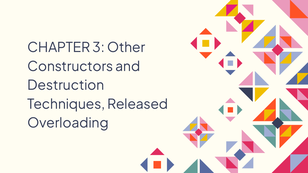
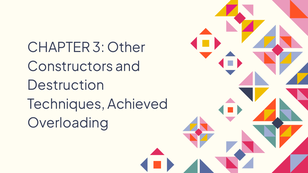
Released: Released -> Achieved
